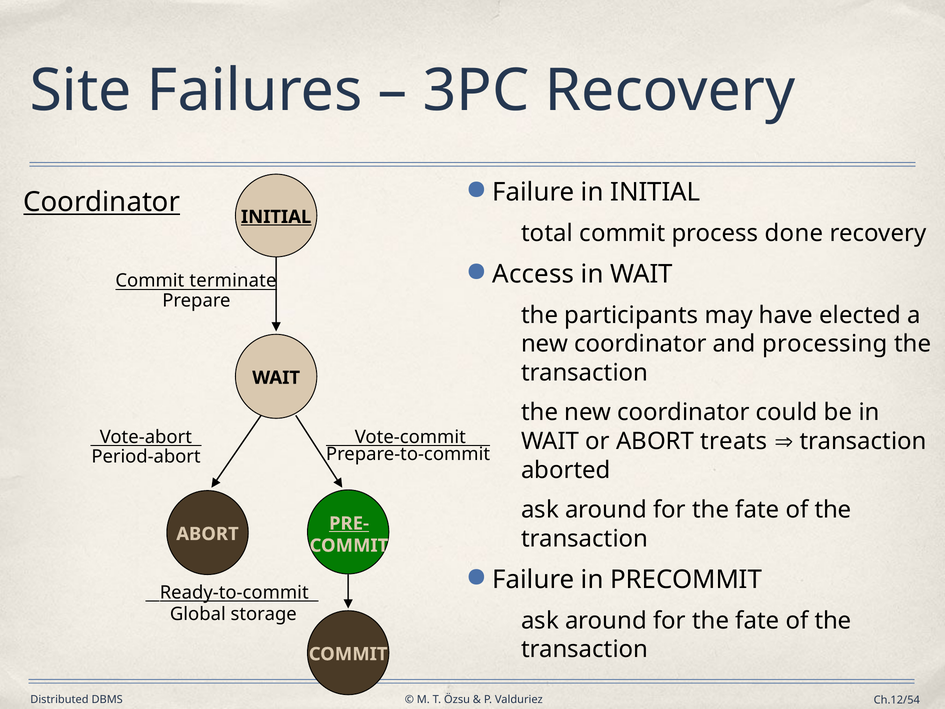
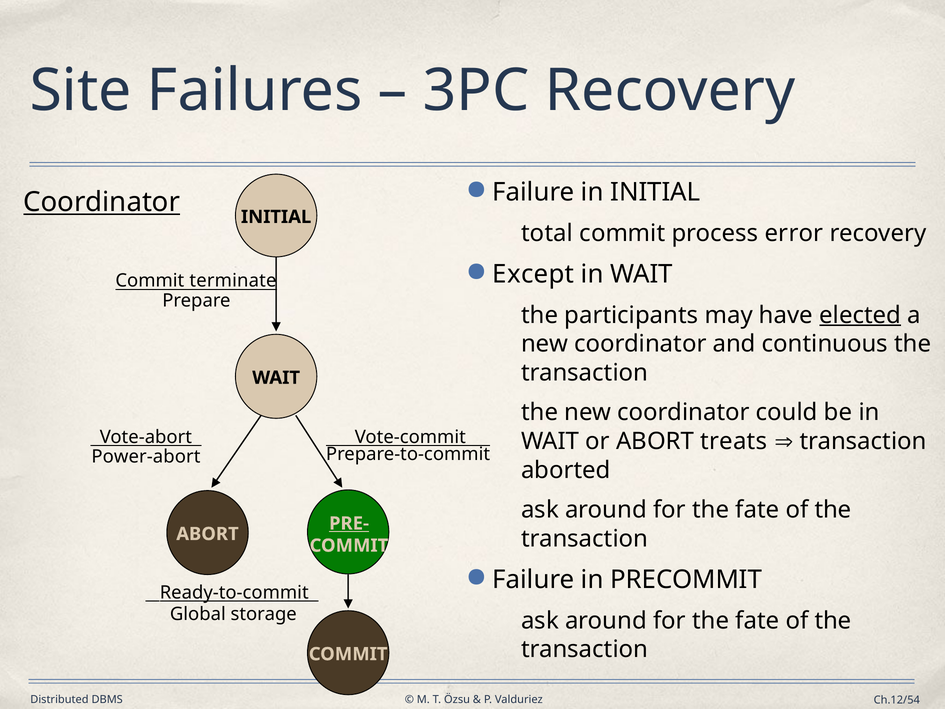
INITIAL at (276, 217) underline: present -> none
done: done -> error
Access: Access -> Except
elected underline: none -> present
processing: processing -> continuous
Period-abort: Period-abort -> Power-abort
